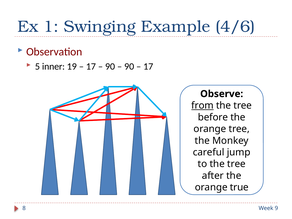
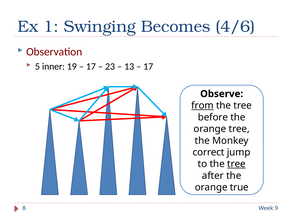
Example: Example -> Becomes
90 at (110, 66): 90 -> 23
90 at (129, 66): 90 -> 13
careful: careful -> correct
tree at (236, 164) underline: none -> present
